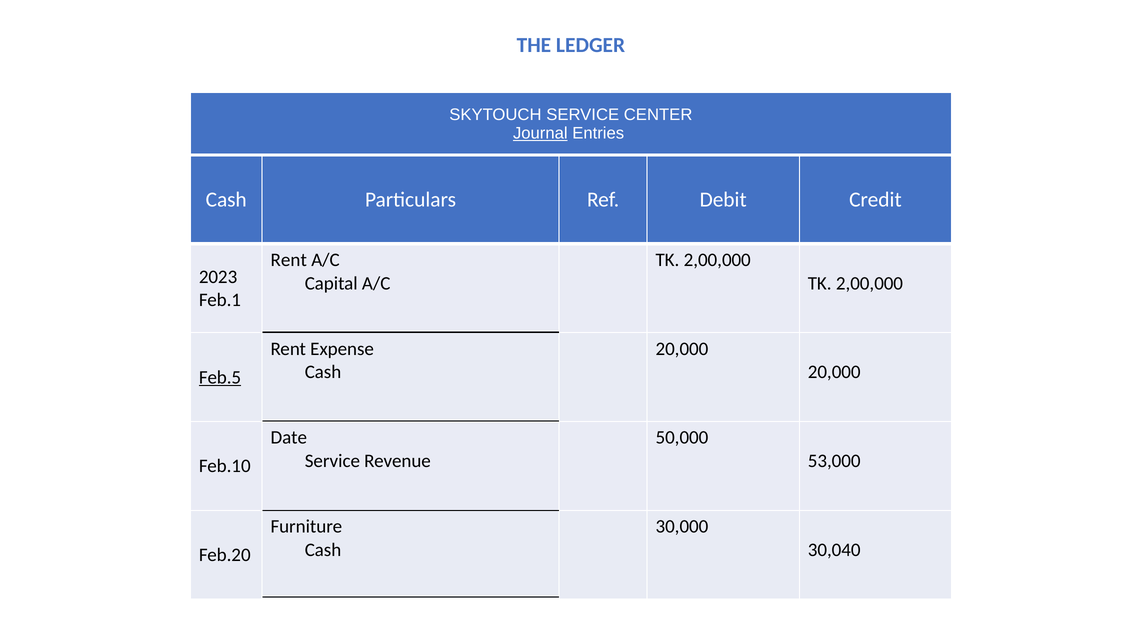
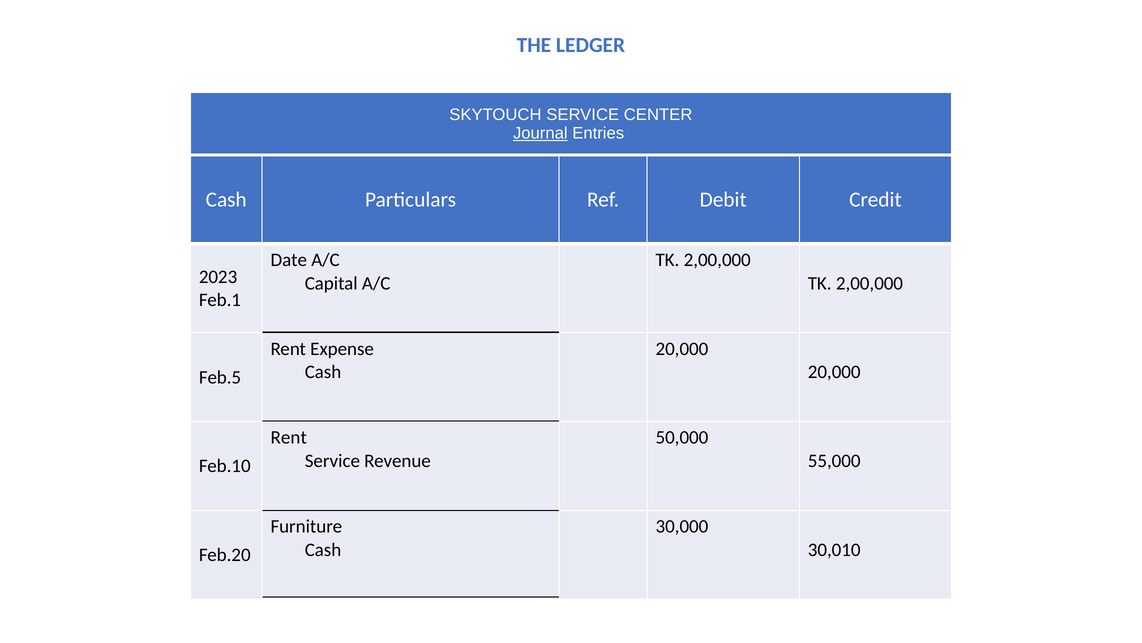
Rent at (289, 260): Rent -> Date
Feb.5 underline: present -> none
Date at (289, 437): Date -> Rent
53,000: 53,000 -> 55,000
30,040: 30,040 -> 30,010
